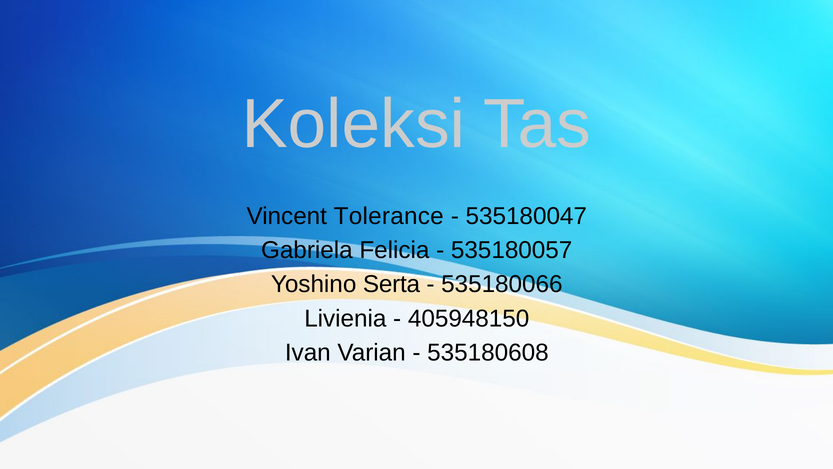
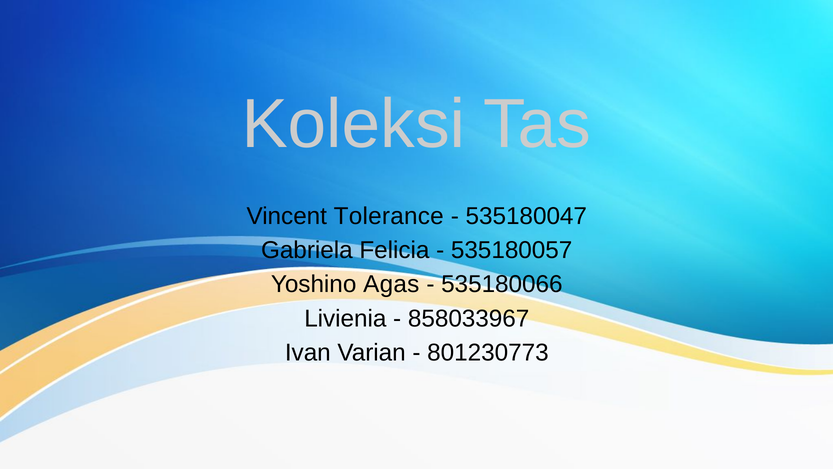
Serta: Serta -> Agas
405948150: 405948150 -> 858033967
535180608: 535180608 -> 801230773
